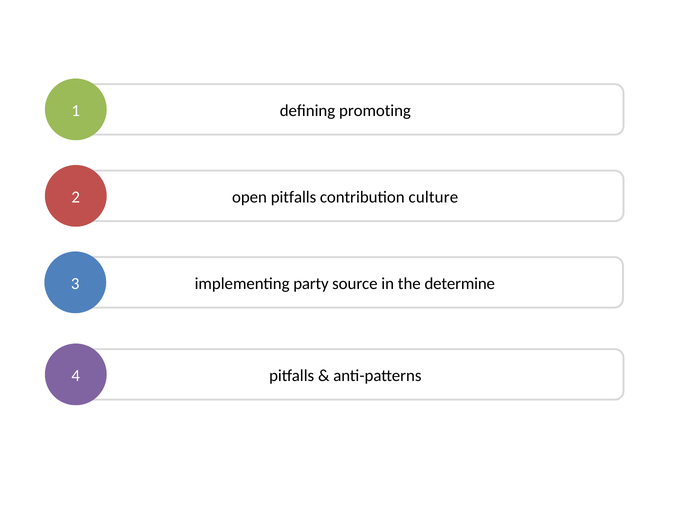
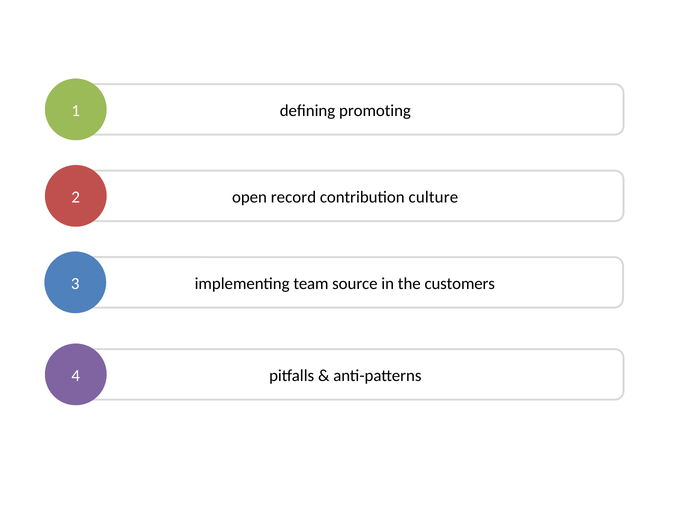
open pitfalls: pitfalls -> record
party: party -> team
determine: determine -> customers
